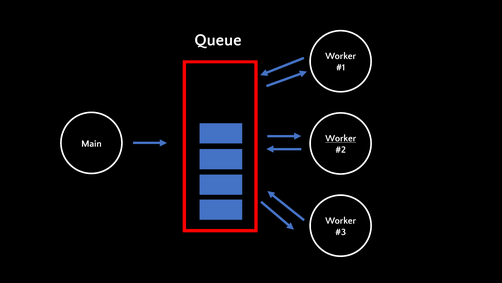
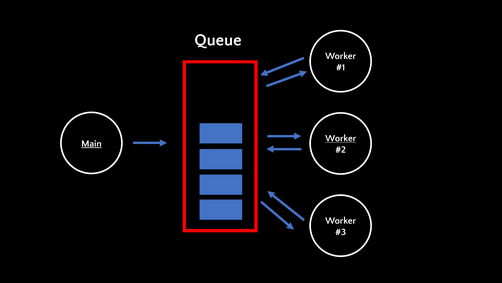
Main underline: none -> present
